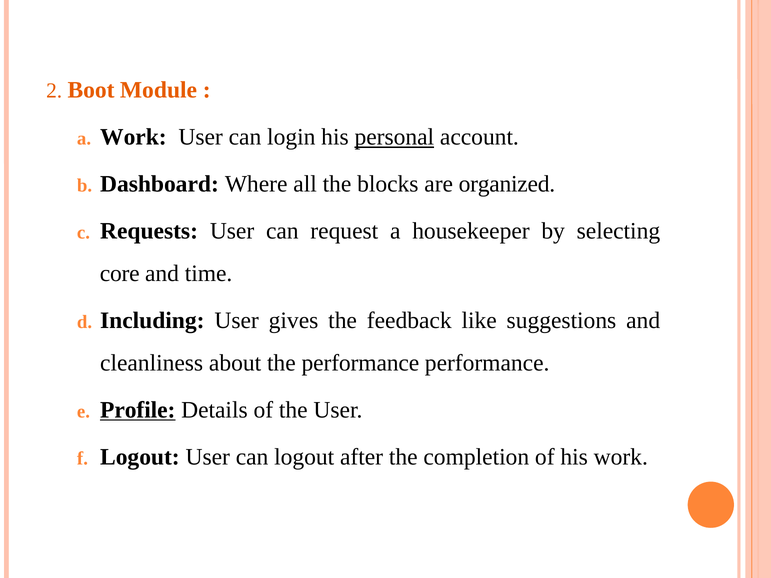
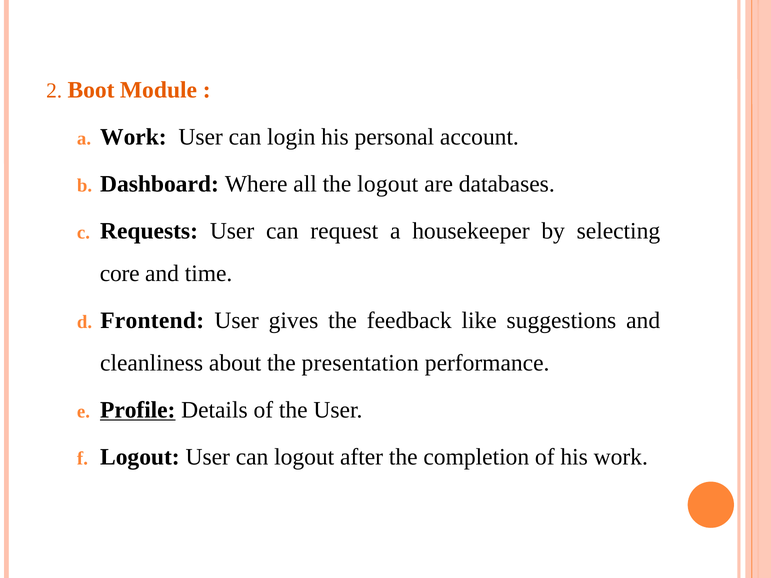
personal underline: present -> none
the blocks: blocks -> logout
organized: organized -> databases
Including: Including -> Frontend
the performance: performance -> presentation
